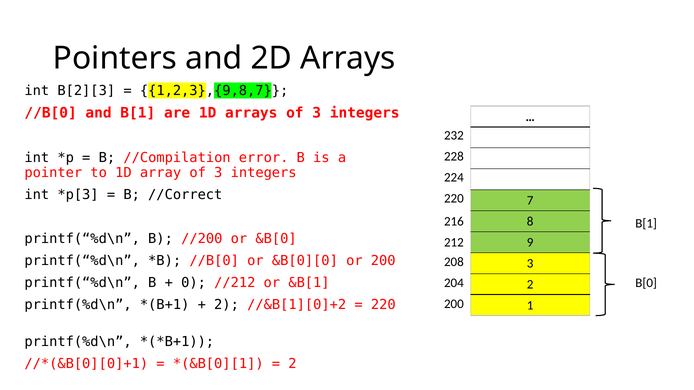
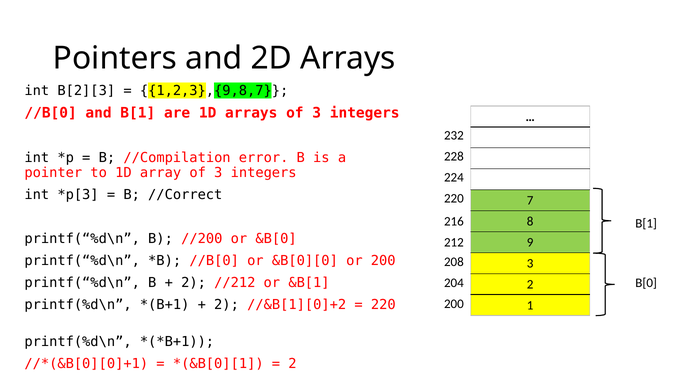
0 at (194, 283): 0 -> 2
